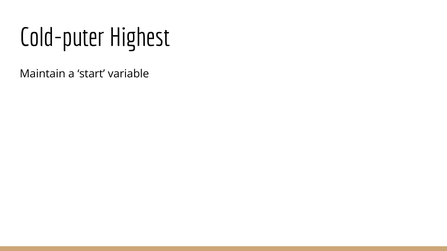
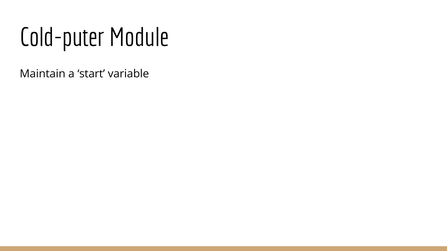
Highest: Highest -> Module
